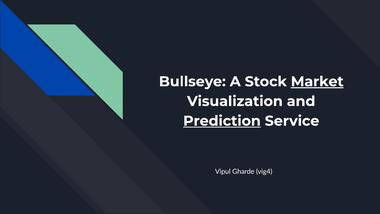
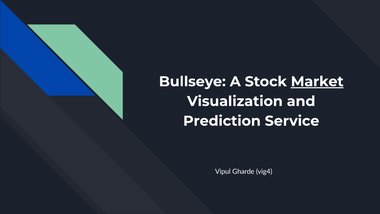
Prediction underline: present -> none
